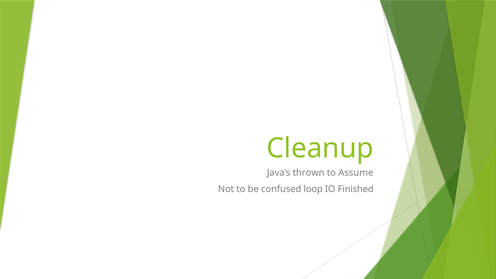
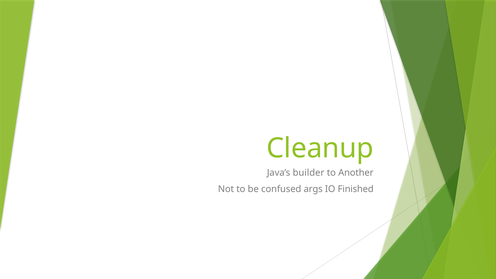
thrown: thrown -> builder
Assume: Assume -> Another
loop: loop -> args
